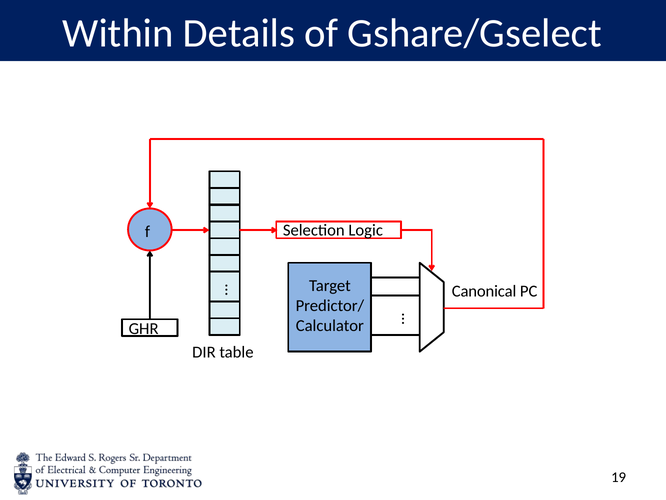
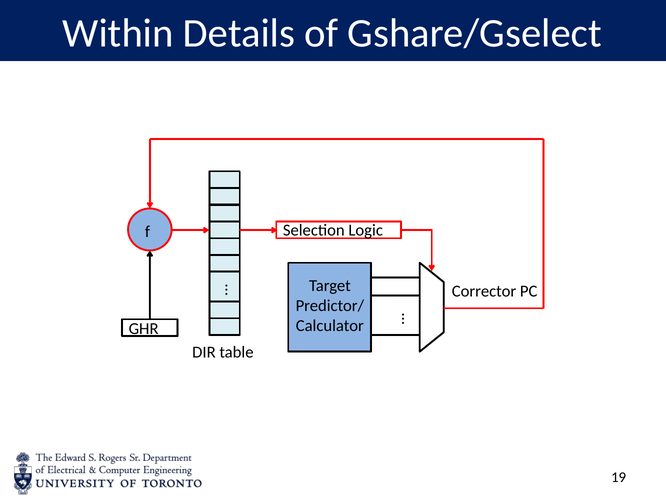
Canonical: Canonical -> Corrector
